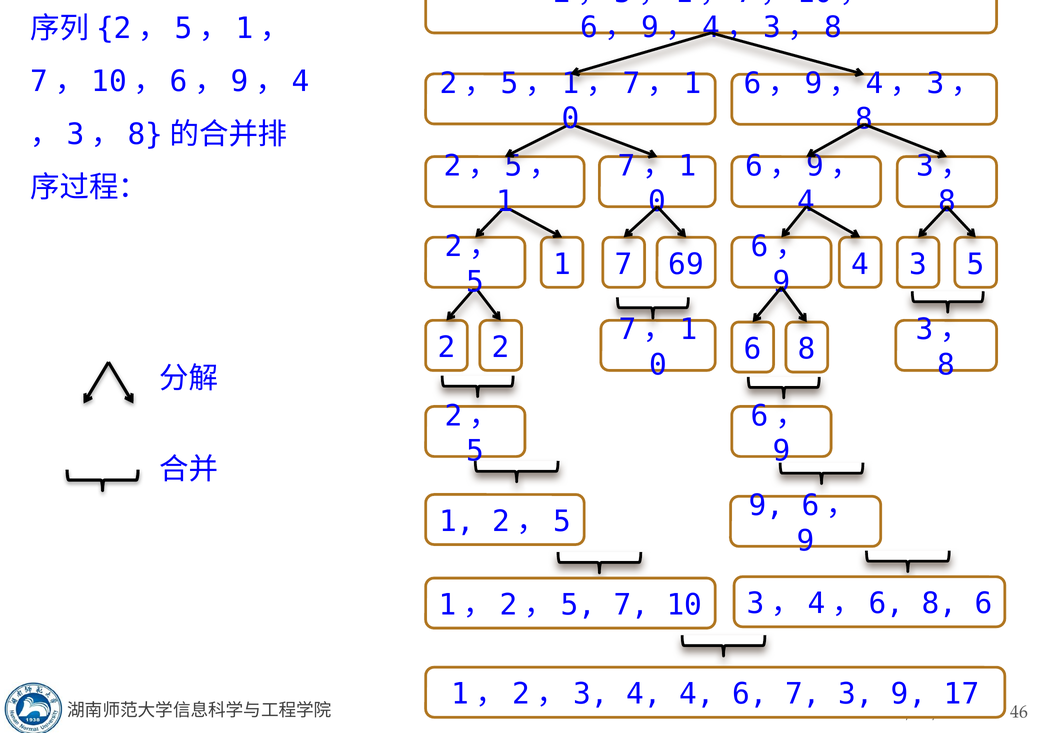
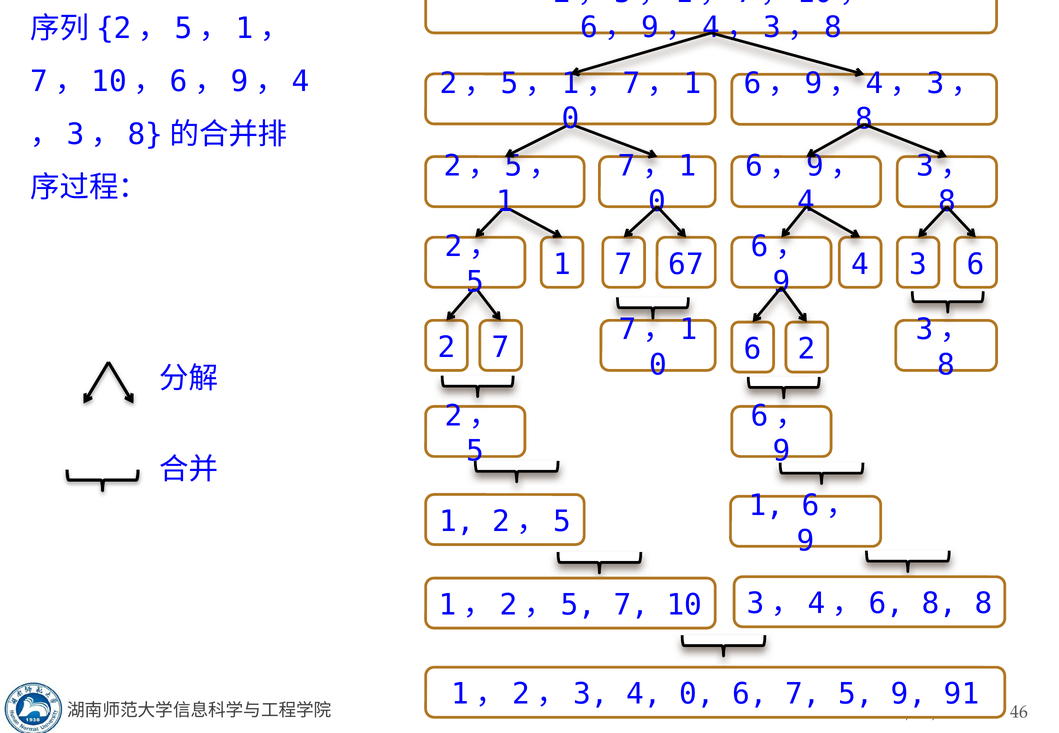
69: 69 -> 67
3 5: 5 -> 6
2 at (501, 347): 2 -> 7
6 8: 8 -> 2
9 at (766, 506): 9 -> 1
8 6: 6 -> 8
4 4: 4 -> 0
7 3: 3 -> 5
17: 17 -> 91
